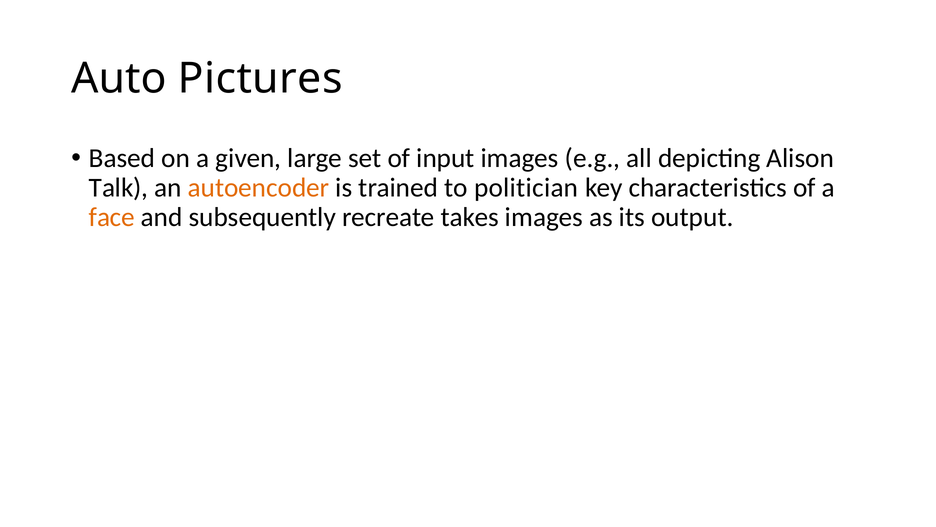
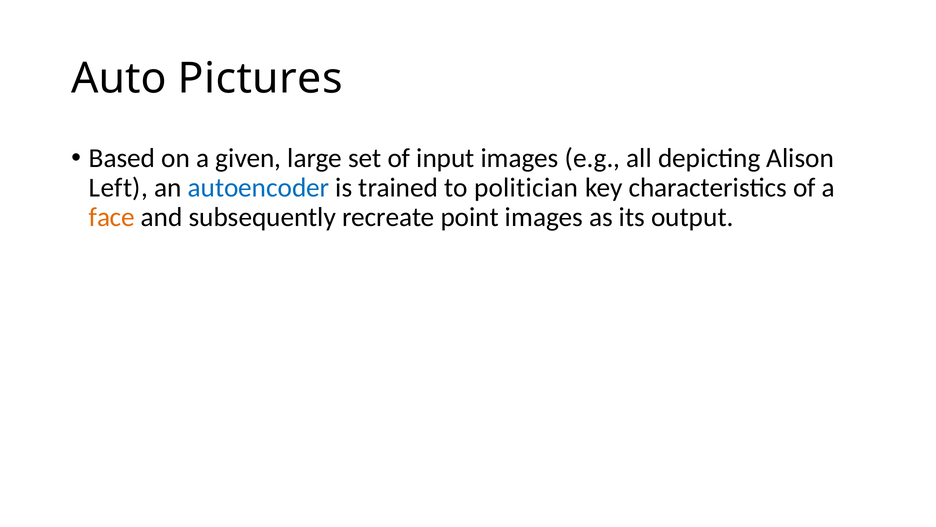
Talk: Talk -> Left
autoencoder colour: orange -> blue
takes: takes -> point
